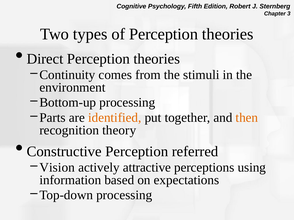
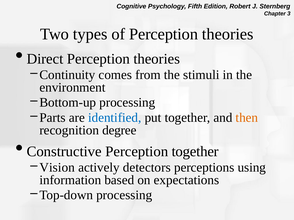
identified colour: orange -> blue
theory: theory -> degree
Perception referred: referred -> together
attractive: attractive -> detectors
